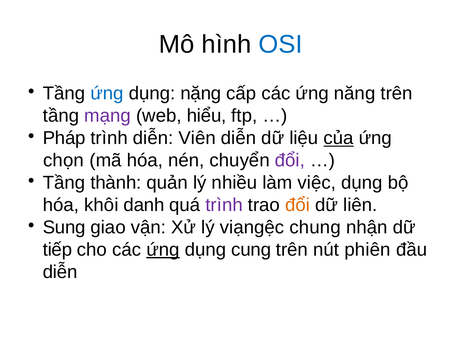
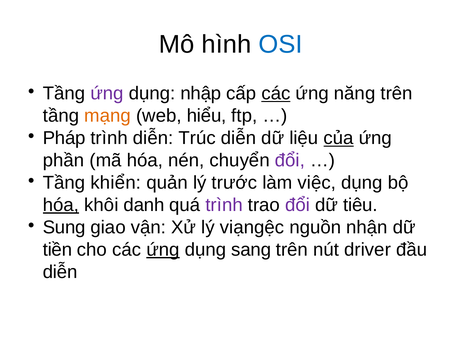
ứng at (107, 94) colour: blue -> purple
nặng: nặng -> nhập
các at (276, 94) underline: none -> present
mạng colour: purple -> orange
Viên: Viên -> Trúc
chọn: chọn -> phần
thành: thành -> khiển
nhiều: nhiều -> trước
hóa at (61, 205) underline: none -> present
đổi at (298, 205) colour: orange -> purple
liên: liên -> tiêu
chung: chung -> nguồn
tiếp: tiếp -> tiền
cung: cung -> sang
phiên: phiên -> driver
